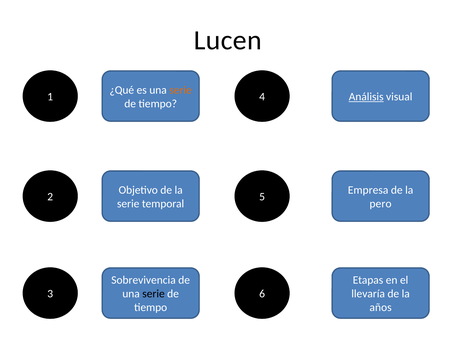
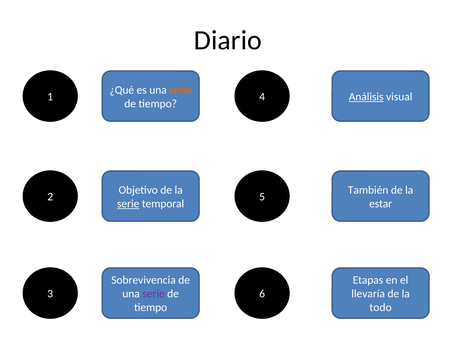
Lucen: Lucen -> Diario
Empresa: Empresa -> También
serie at (128, 204) underline: none -> present
pero: pero -> estar
serie at (154, 294) colour: black -> purple
años: años -> todo
